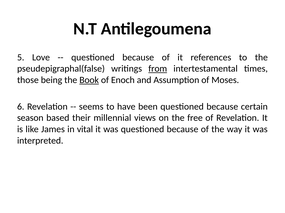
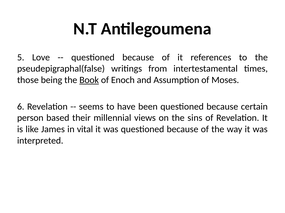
from underline: present -> none
season: season -> person
free: free -> sins
